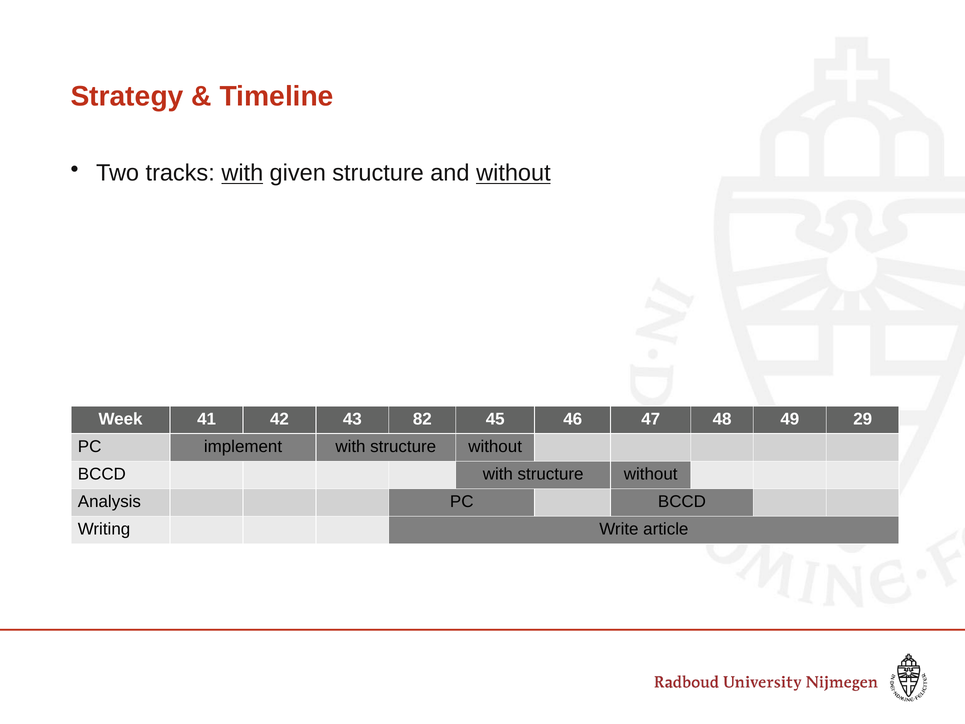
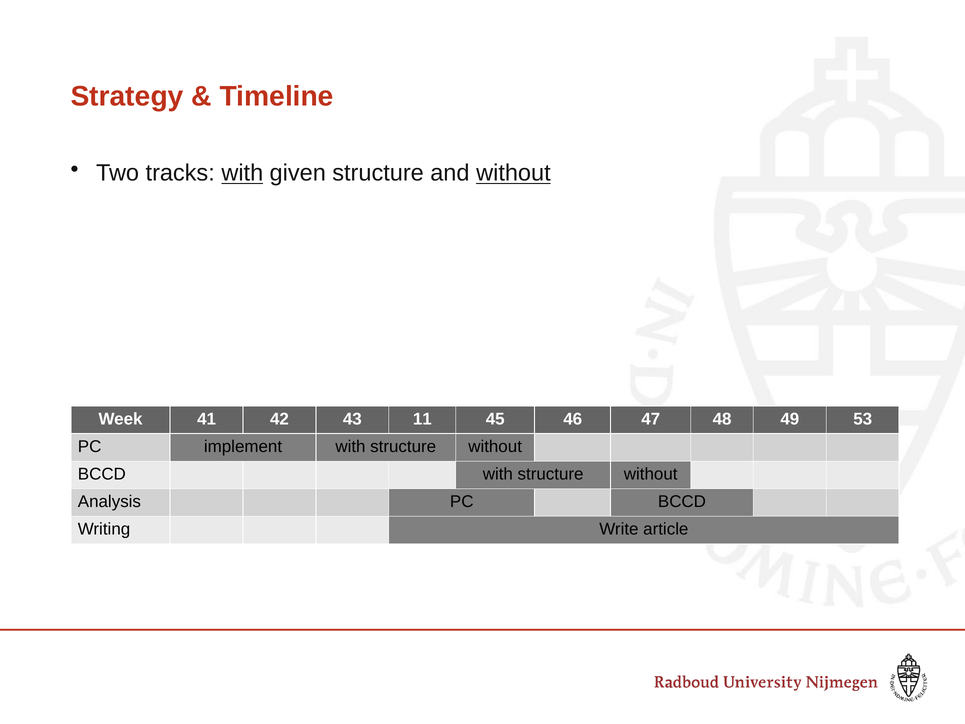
82: 82 -> 11
29: 29 -> 53
